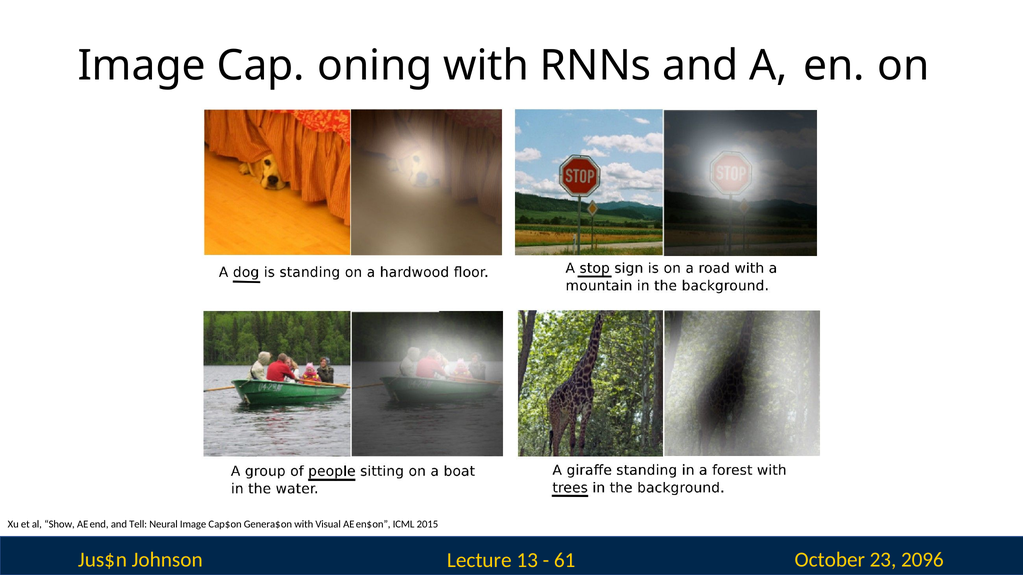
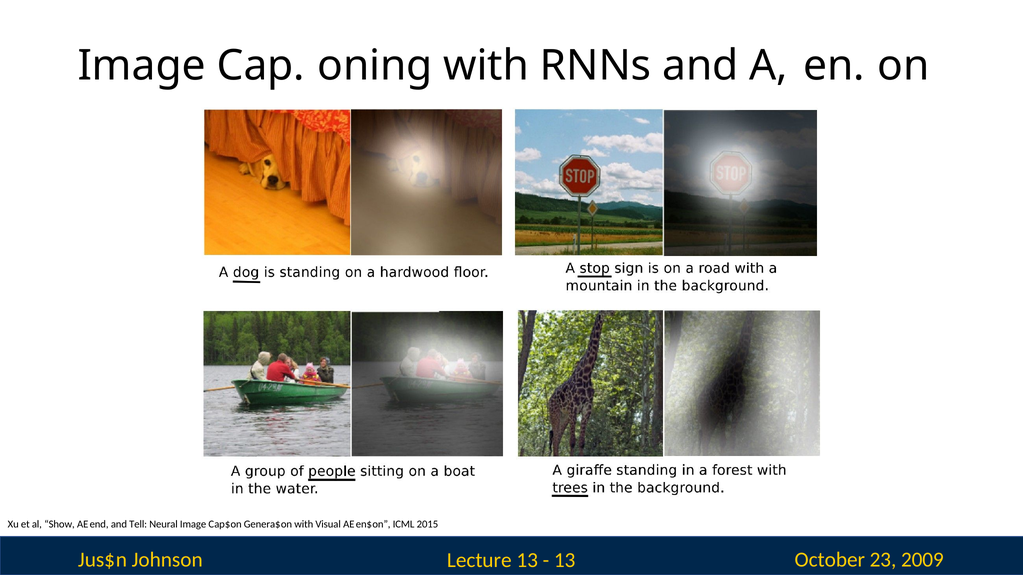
2096: 2096 -> 2009
61 at (565, 561): 61 -> 13
